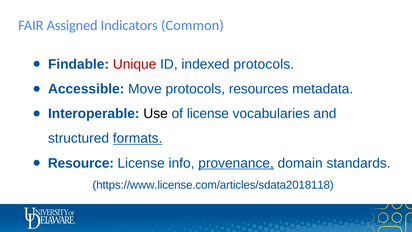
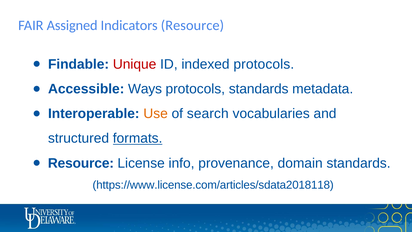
Indicators Common: Common -> Resource
Move: Move -> Ways
protocols resources: resources -> standards
Use colour: black -> orange
of license: license -> search
provenance underline: present -> none
